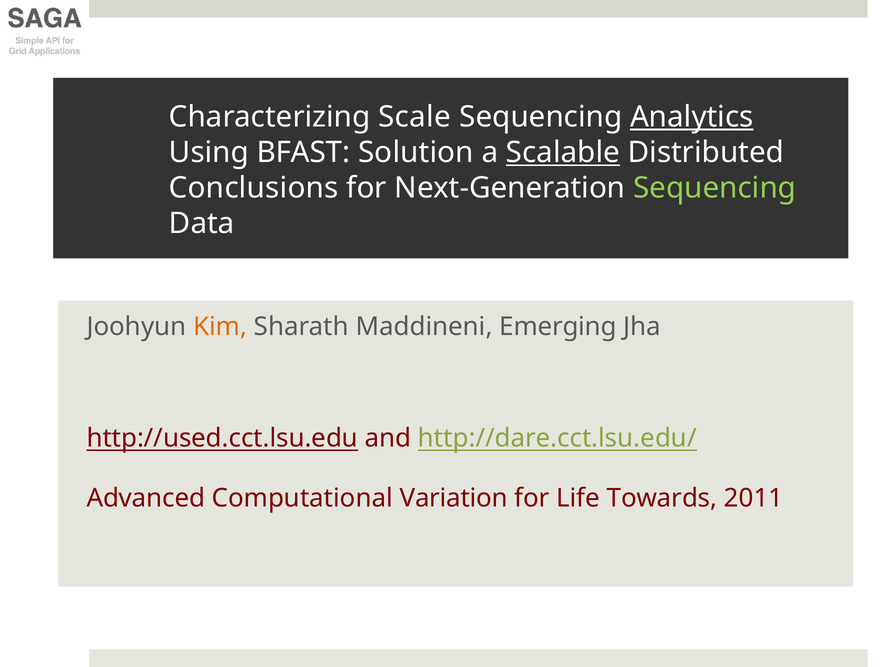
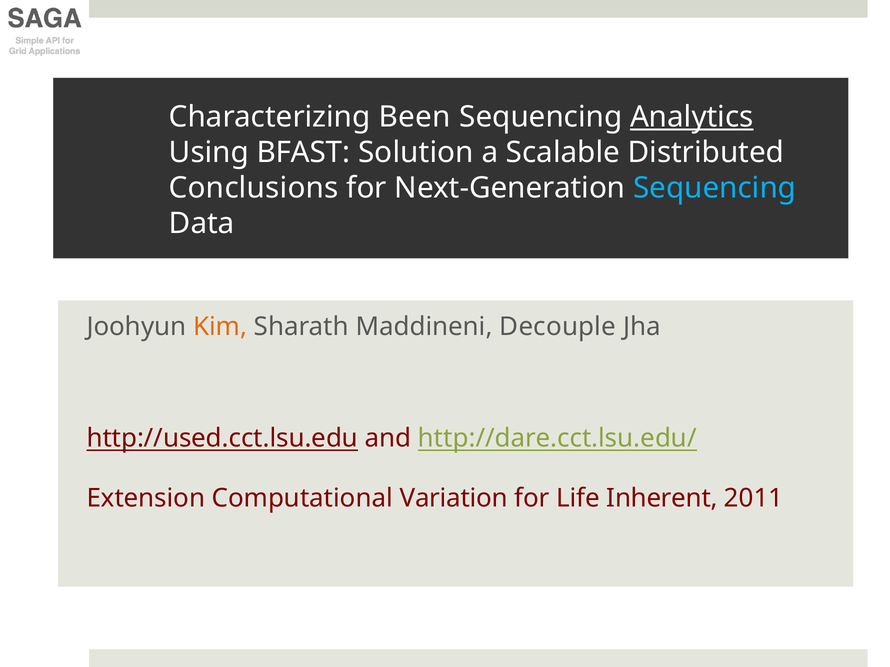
Scale: Scale -> Been
Scalable underline: present -> none
Sequencing at (715, 188) colour: light green -> light blue
Emerging: Emerging -> Decouple
Advanced: Advanced -> Extension
Towards: Towards -> Inherent
